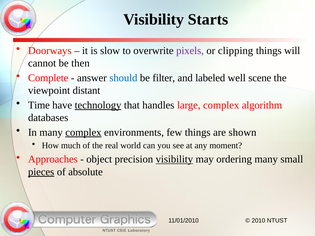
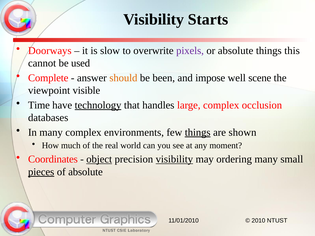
or clipping: clipping -> absolute
will: will -> this
then: then -> used
should colour: blue -> orange
filter: filter -> been
labeled: labeled -> impose
distant: distant -> visible
algorithm: algorithm -> occlusion
complex at (83, 133) underline: present -> none
things at (198, 133) underline: none -> present
Approaches: Approaches -> Coordinates
object underline: none -> present
